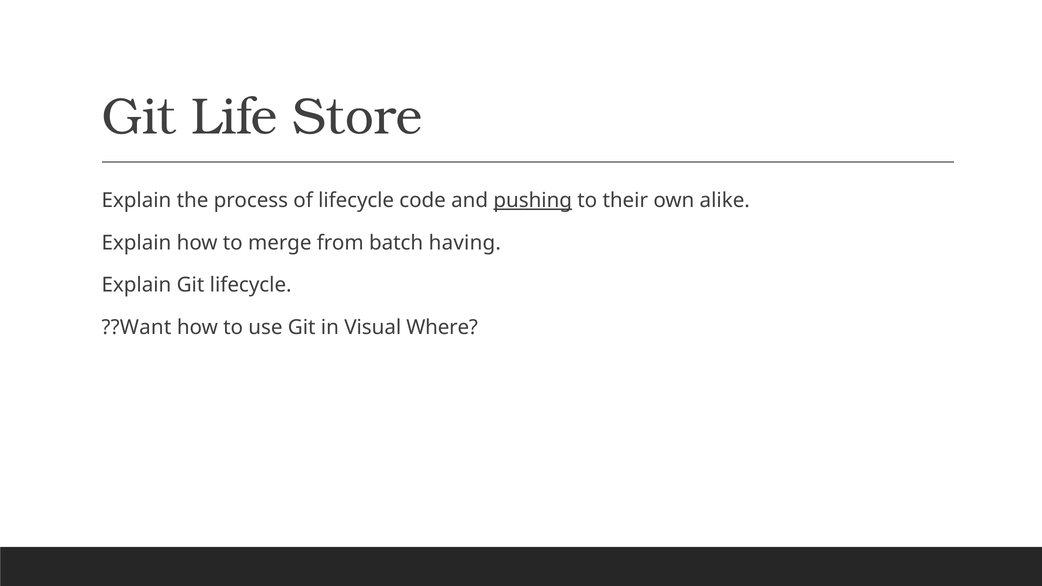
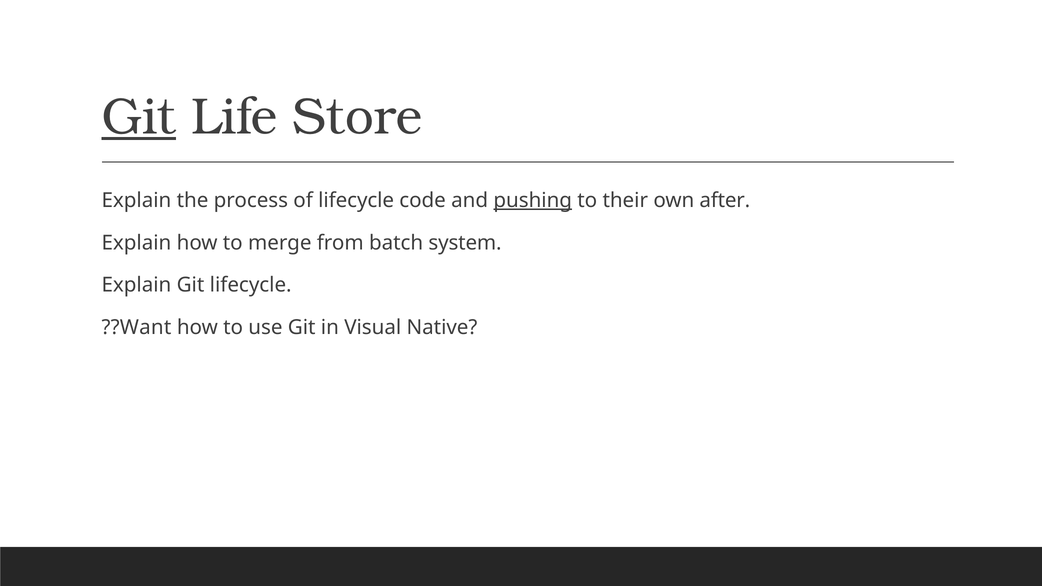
Git at (139, 117) underline: none -> present
alike: alike -> after
having: having -> system
Where: Where -> Native
